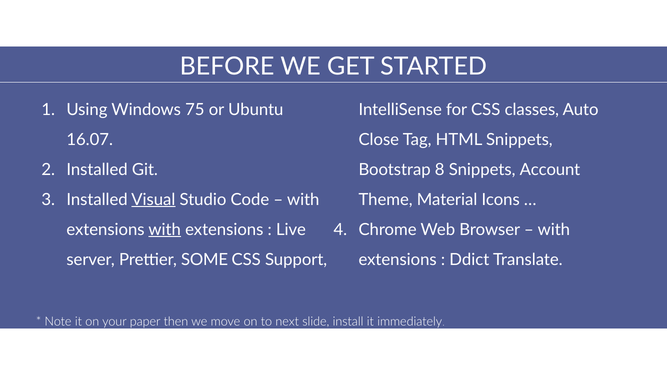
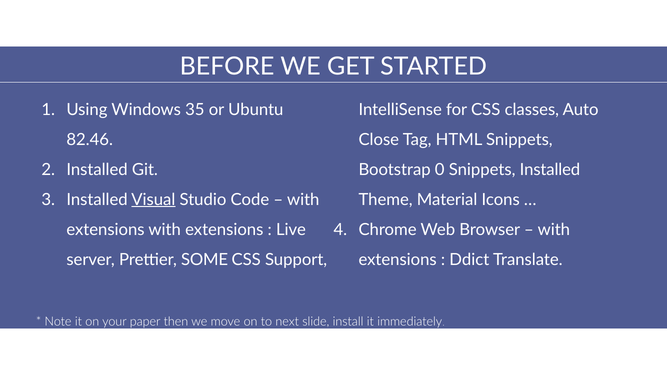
75: 75 -> 35
16.07: 16.07 -> 82.46
8: 8 -> 0
Snippets Account: Account -> Installed
with at (165, 230) underline: present -> none
